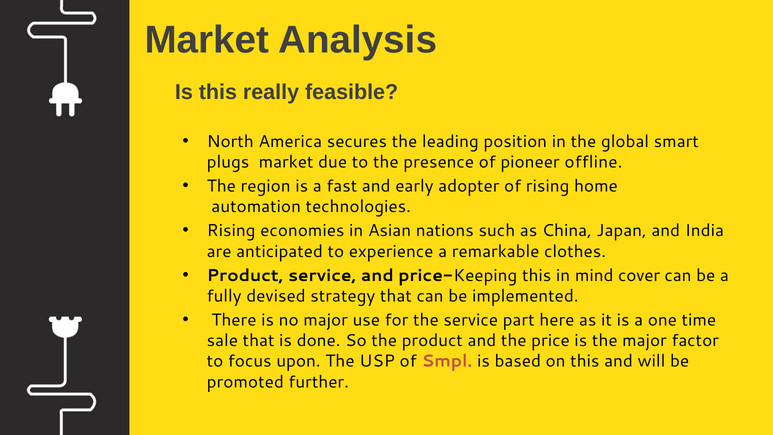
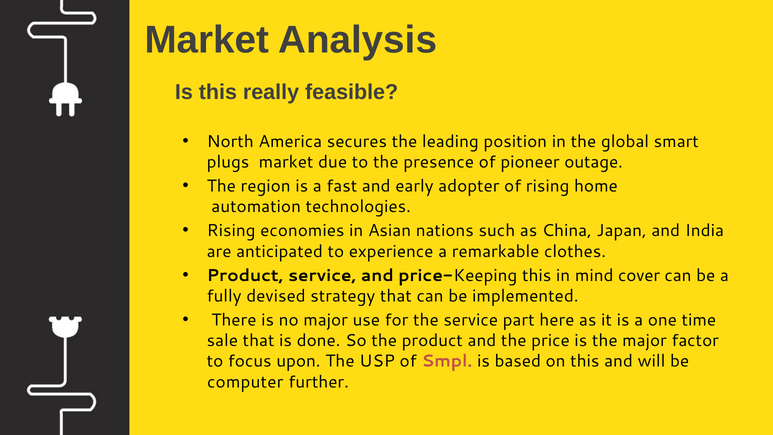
offline: offline -> outage
promoted: promoted -> computer
